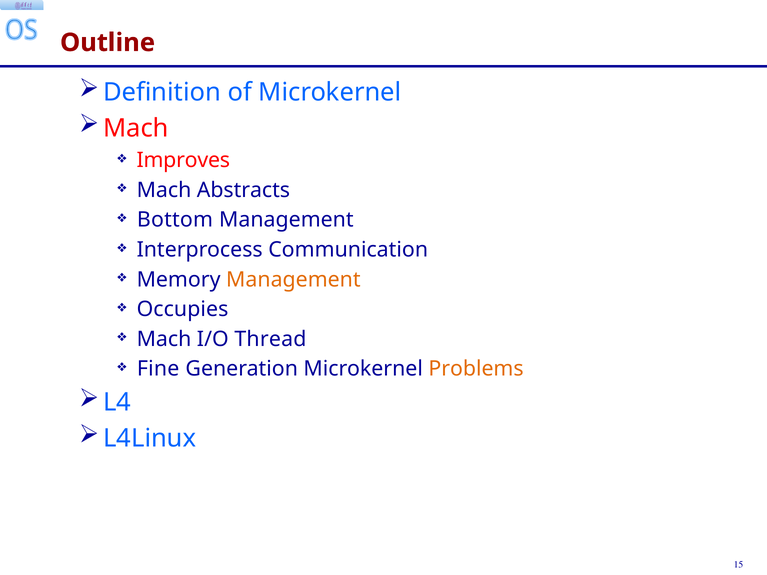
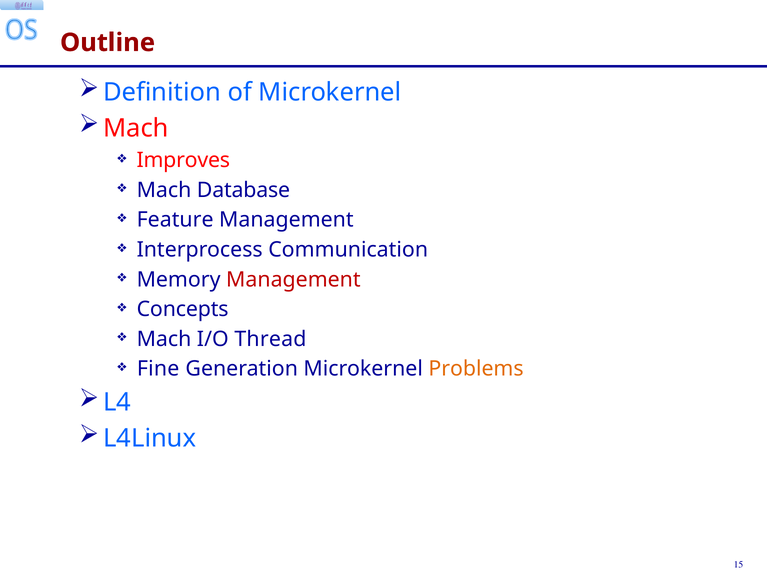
Abstracts: Abstracts -> Database
Bottom: Bottom -> Feature
Management at (293, 280) colour: orange -> red
Occupies: Occupies -> Concepts
